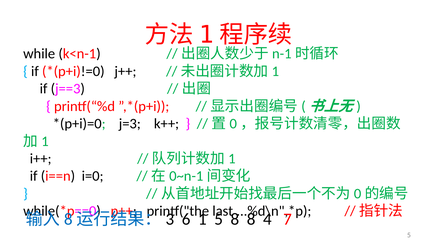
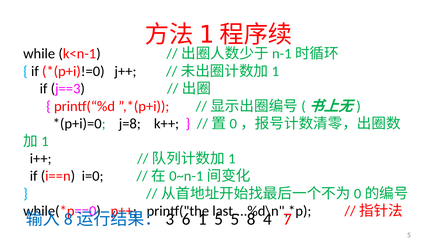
j=3: j=3 -> j=8
8 at (235, 219): 8 -> 5
